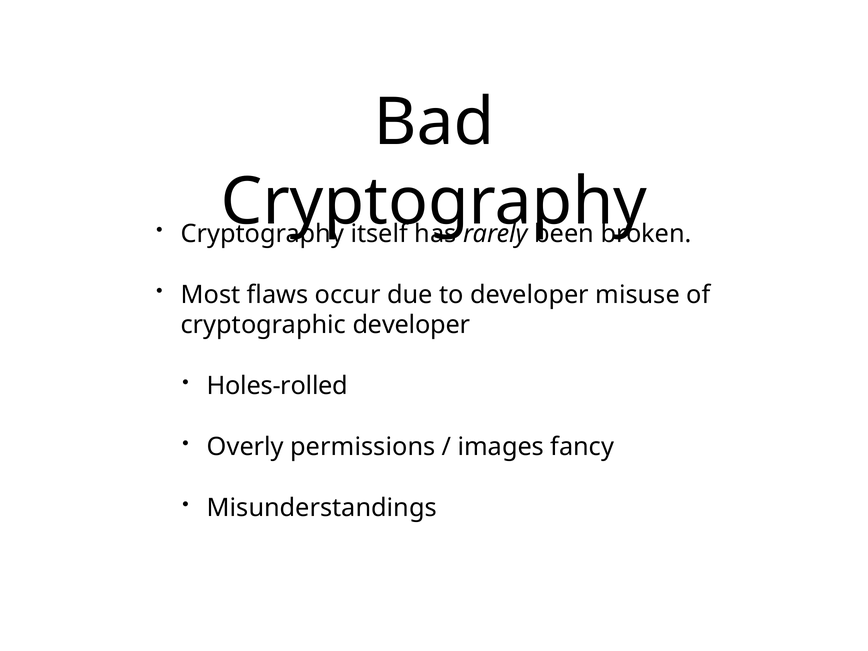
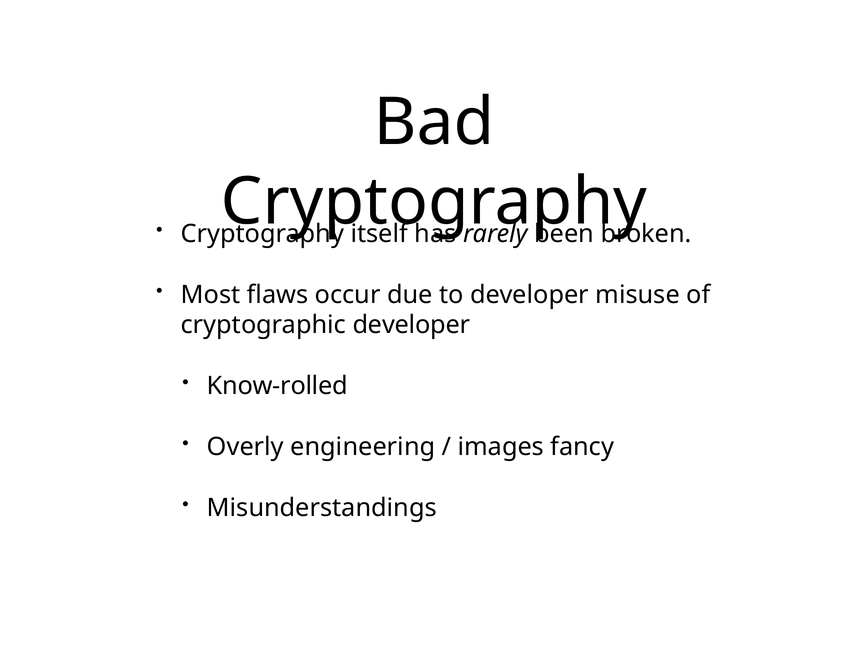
Holes-rolled: Holes-rolled -> Know-rolled
permissions: permissions -> engineering
